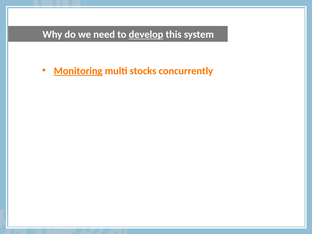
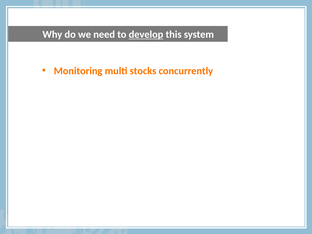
Monitoring underline: present -> none
